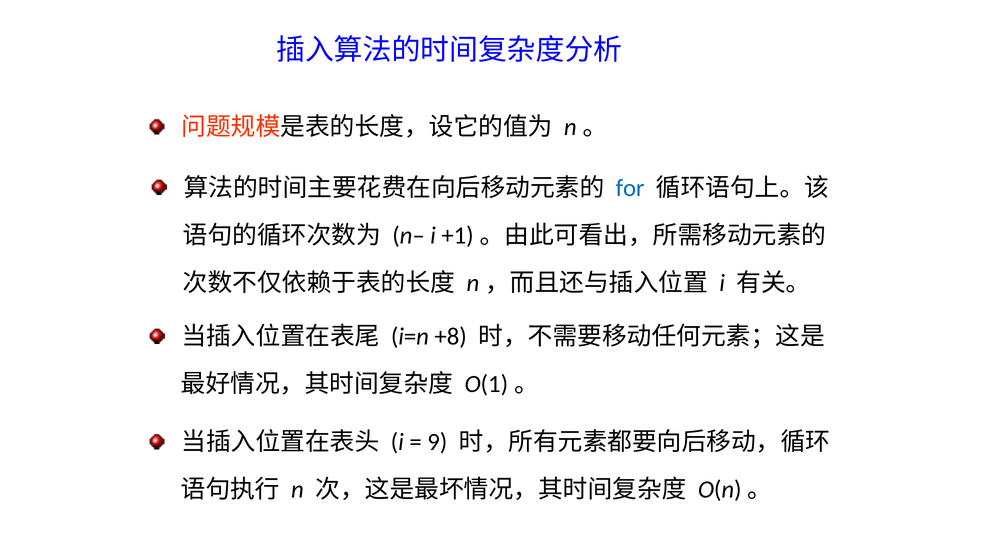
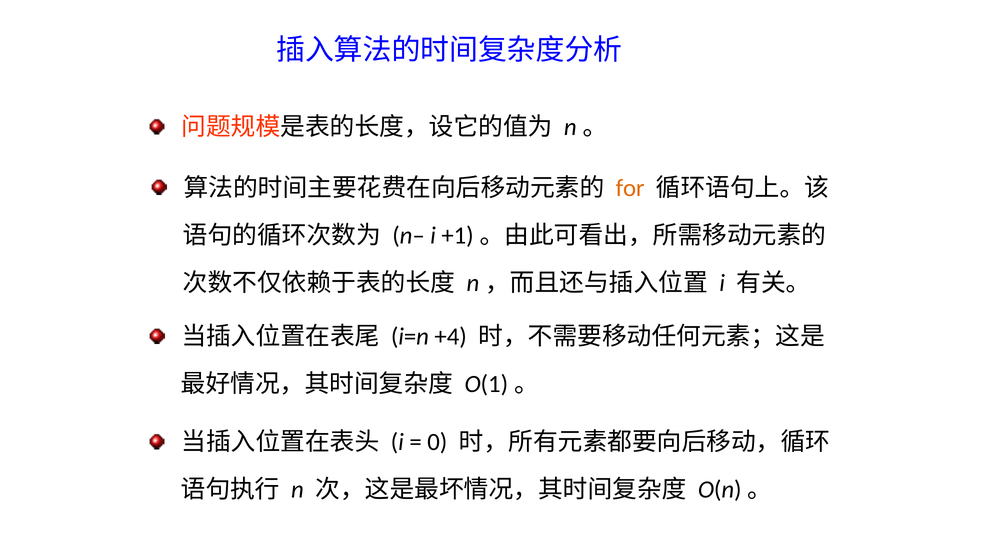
for colour: blue -> orange
+8: +8 -> +4
9: 9 -> 0
